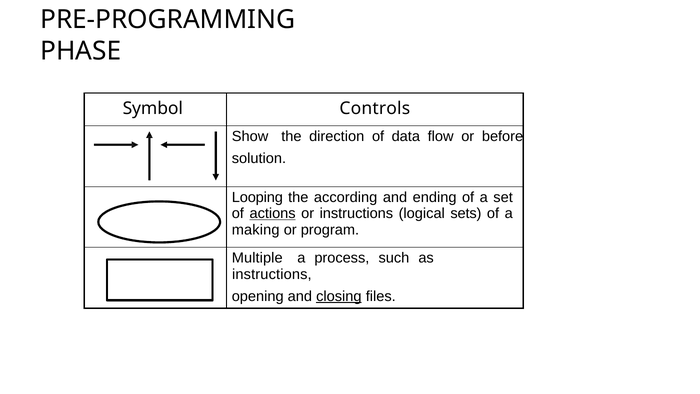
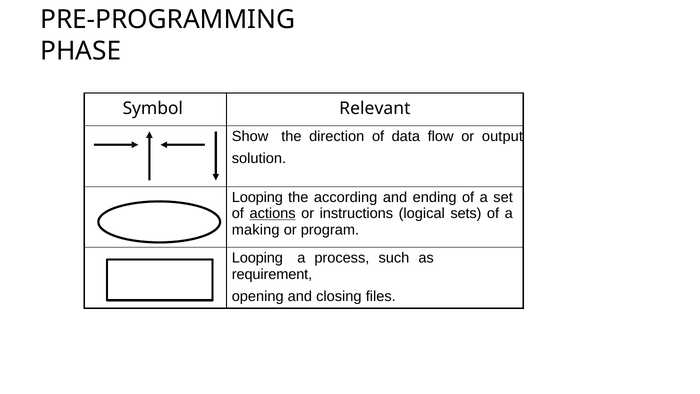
Controls: Controls -> Relevant
before: before -> output
Multiple at (257, 258): Multiple -> Looping
instructions at (272, 274): instructions -> requirement
closing underline: present -> none
